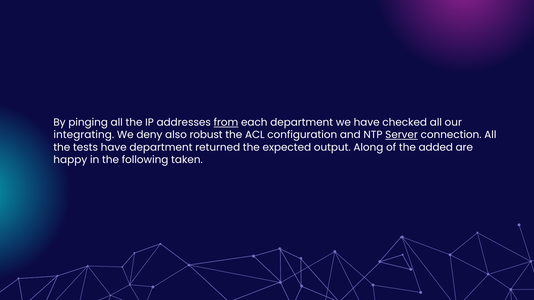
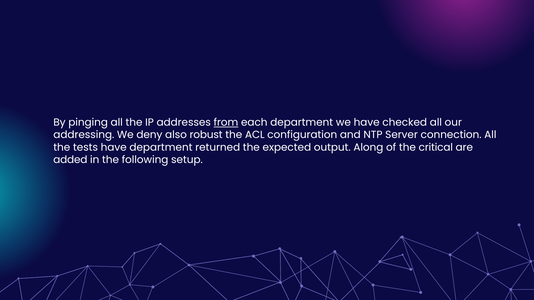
integrating: integrating -> addressing
Server underline: present -> none
added: added -> critical
happy: happy -> added
taken: taken -> setup
